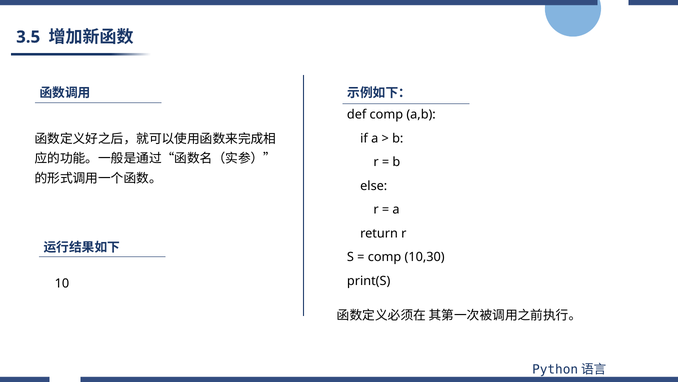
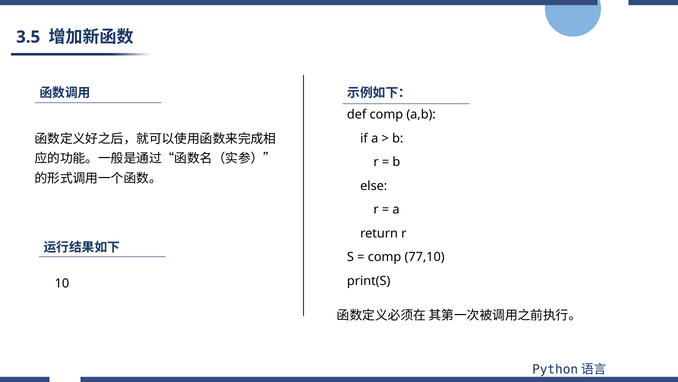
10,30: 10,30 -> 77,10
